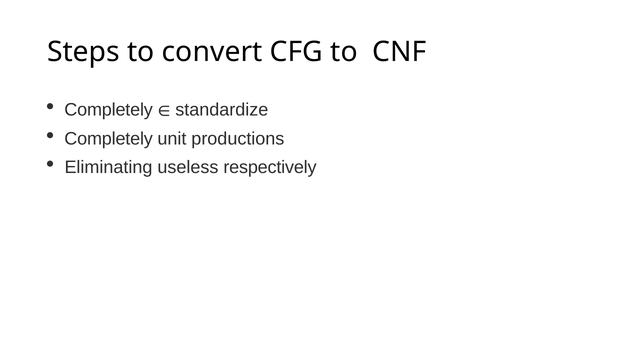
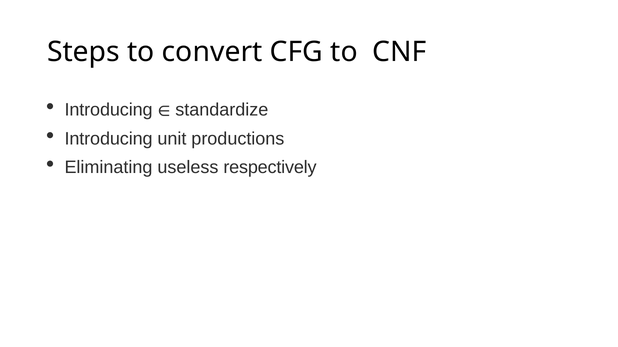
Completely at (109, 110): Completely -> Introducing
Completely at (109, 139): Completely -> Introducing
